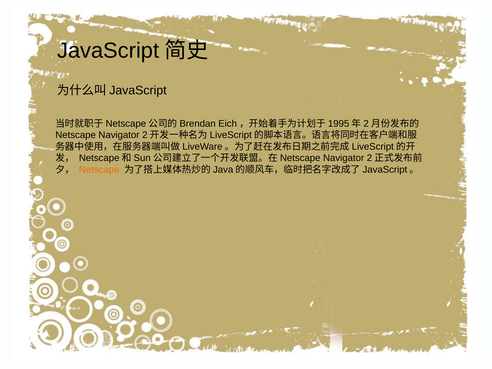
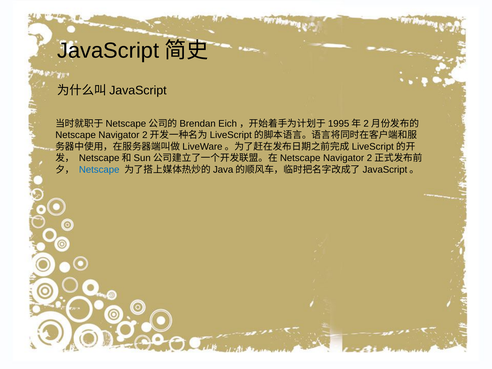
Netscape at (99, 170) colour: orange -> blue
